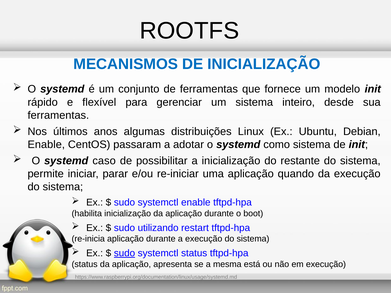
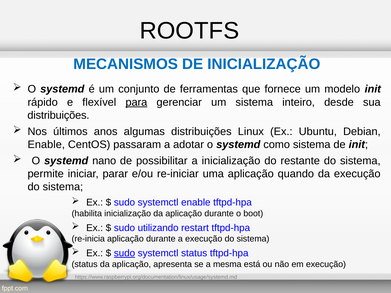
para underline: none -> present
ferramentas at (58, 115): ferramentas -> distribuições
caso: caso -> nano
